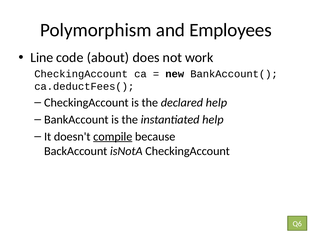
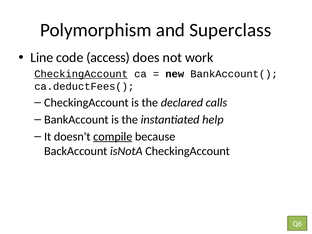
Employees: Employees -> Superclass
about: about -> access
CheckingAccount at (81, 74) underline: none -> present
declared help: help -> calls
